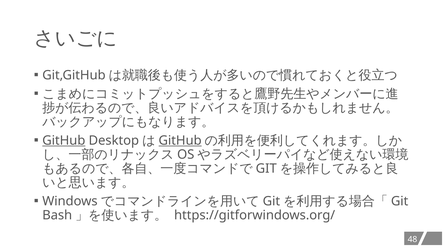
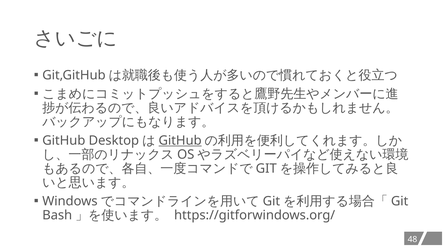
GitHub at (64, 141) underline: present -> none
